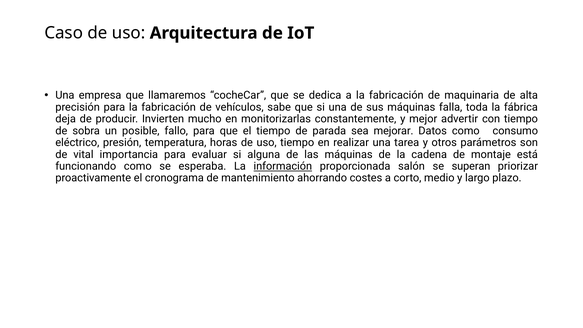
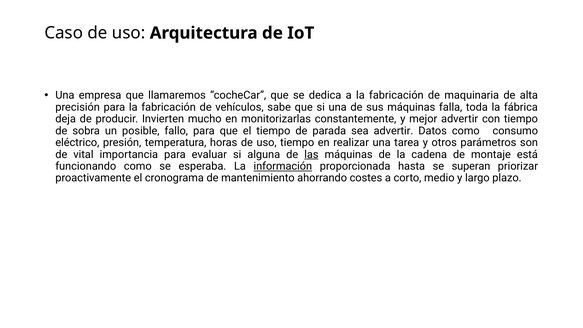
sea mejorar: mejorar -> advertir
las underline: none -> present
salón: salón -> hasta
